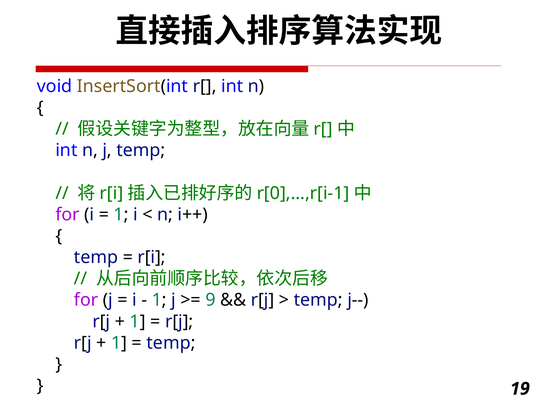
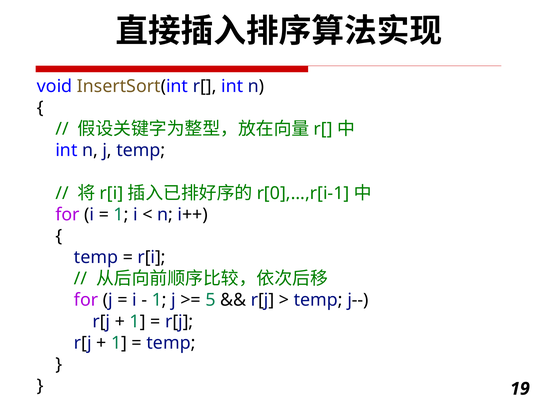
9: 9 -> 5
